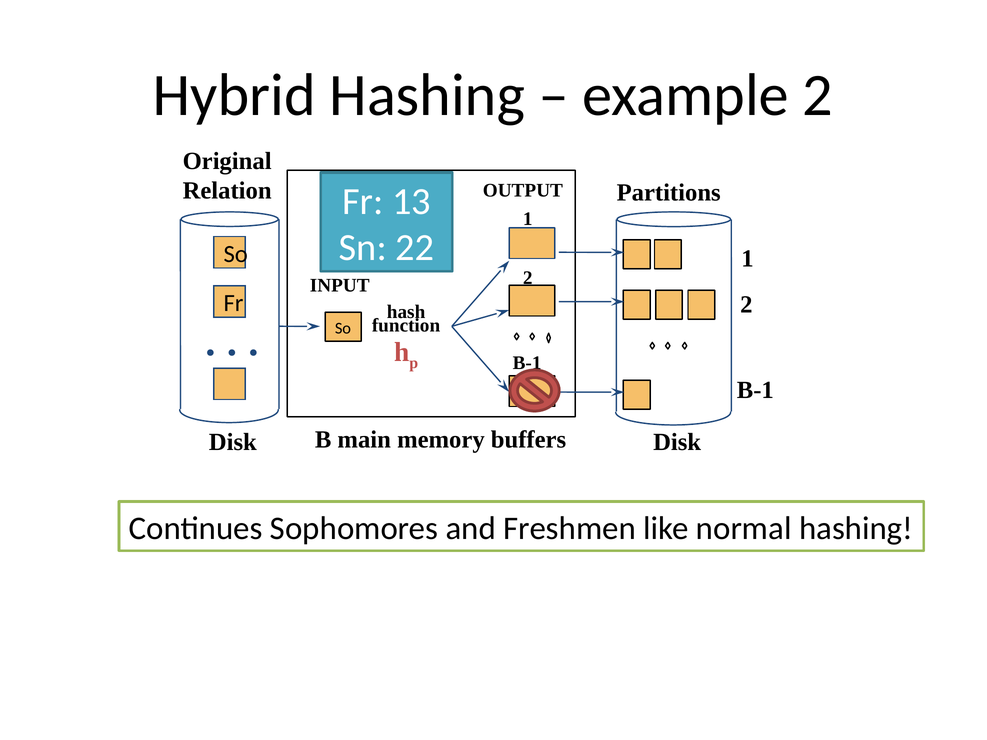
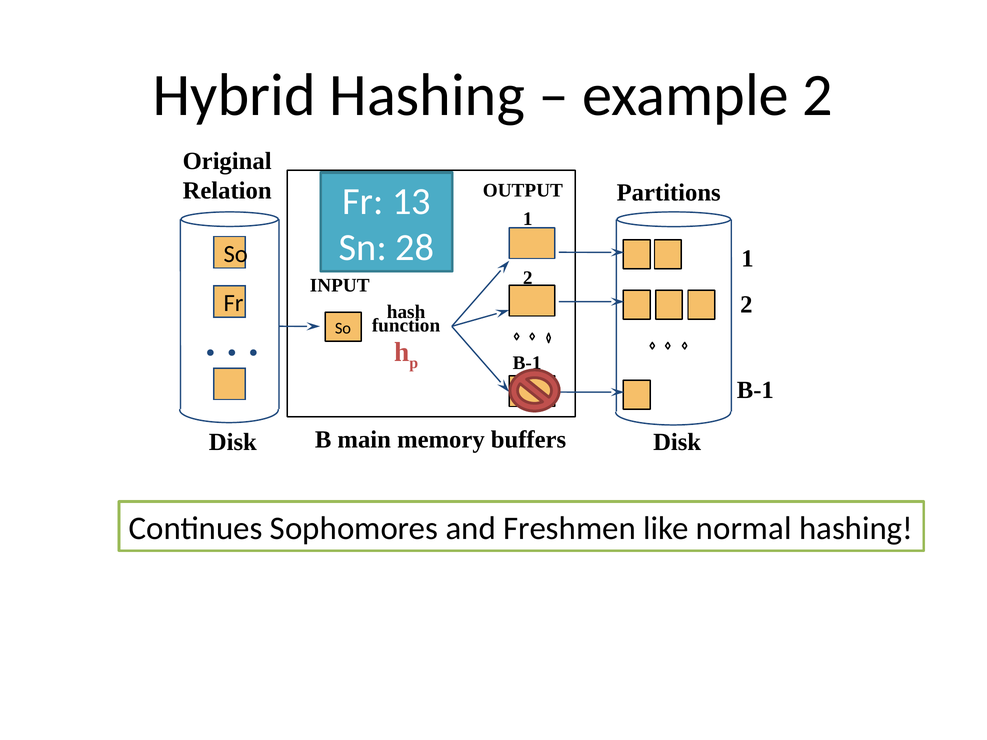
22: 22 -> 28
